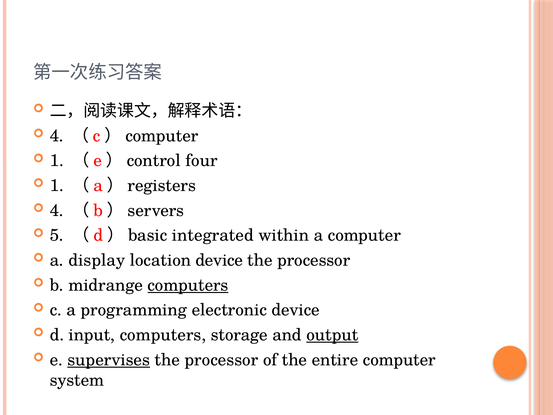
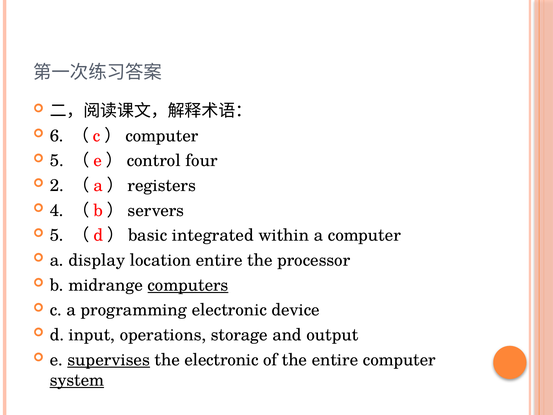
4 at (57, 136): 4 -> 6
1 at (57, 161): 1 -> 5
1 at (57, 185): 1 -> 2
location device: device -> entire
input computers: computers -> operations
output underline: present -> none
processor at (221, 360): processor -> electronic
system underline: none -> present
